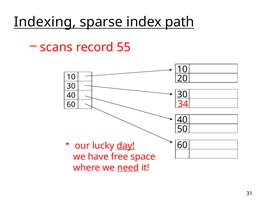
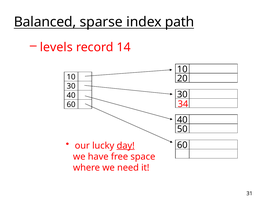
Indexing: Indexing -> Balanced
scans: scans -> levels
55: 55 -> 14
need underline: present -> none
